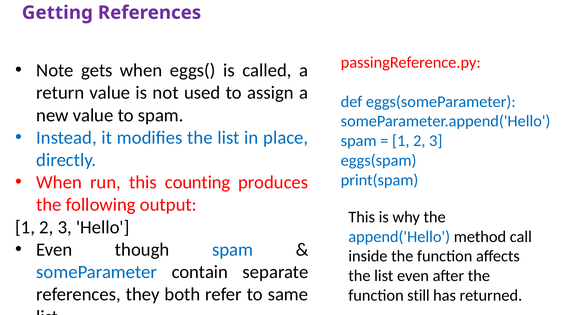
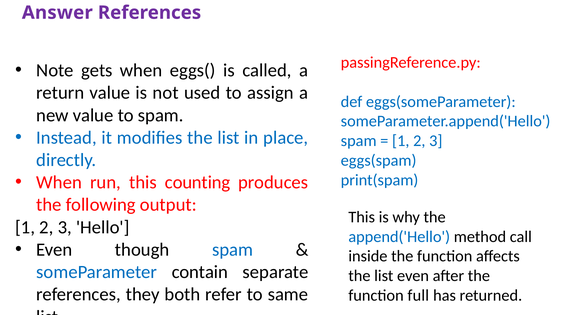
Getting: Getting -> Answer
still: still -> full
